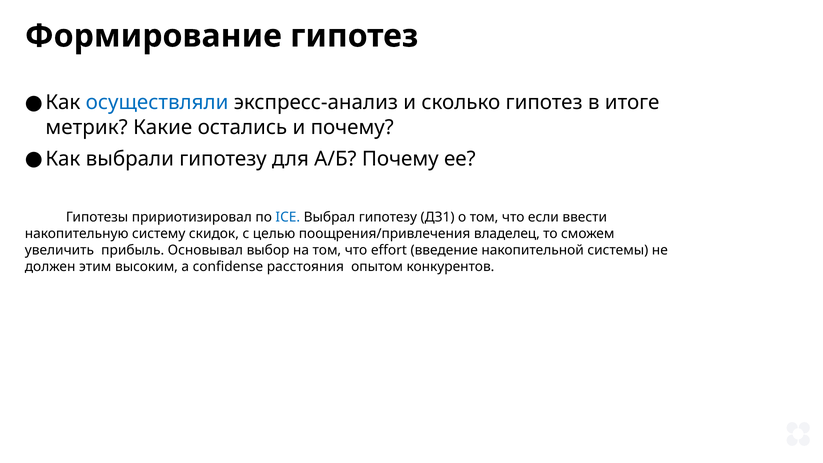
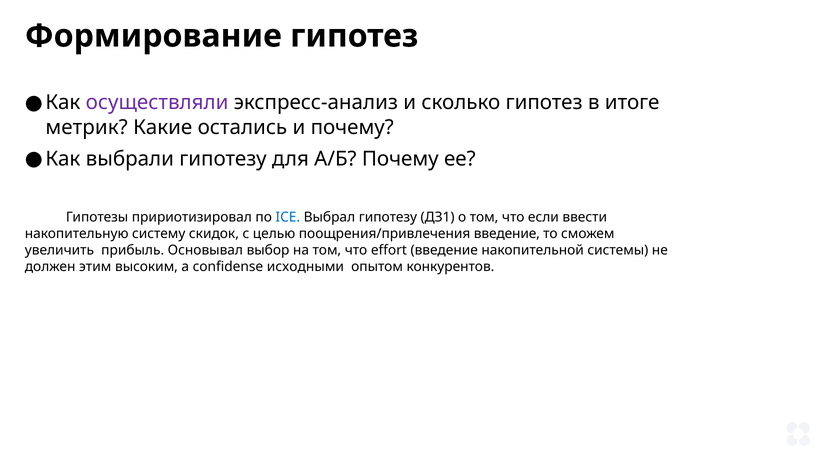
осуществляли colour: blue -> purple
поощрения/привлечения владелец: владелец -> введение
расстояния: расстояния -> исходными
